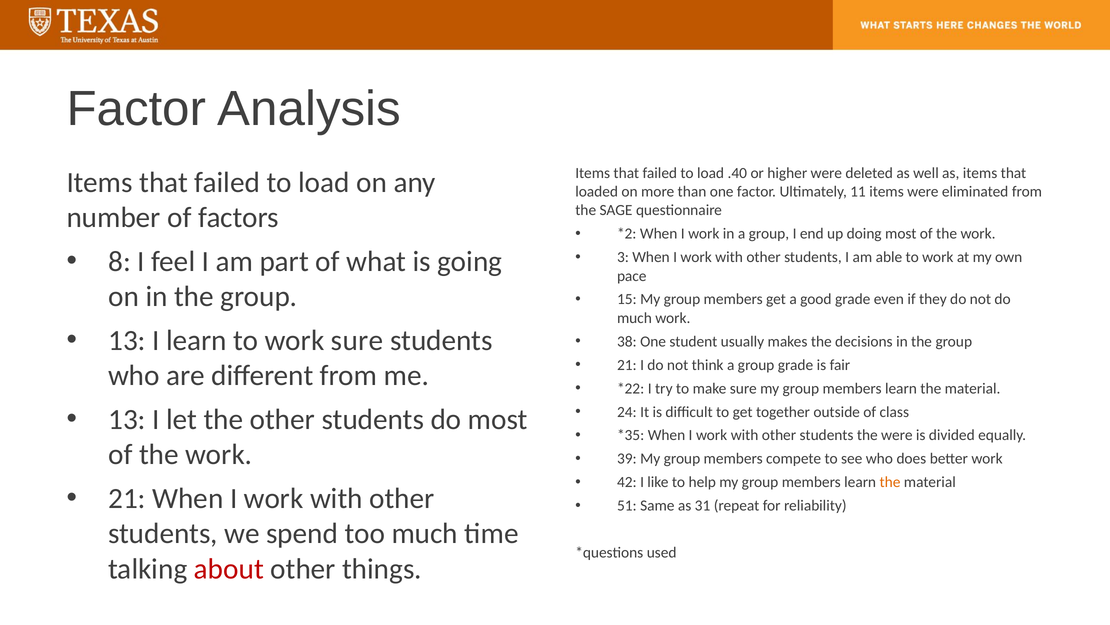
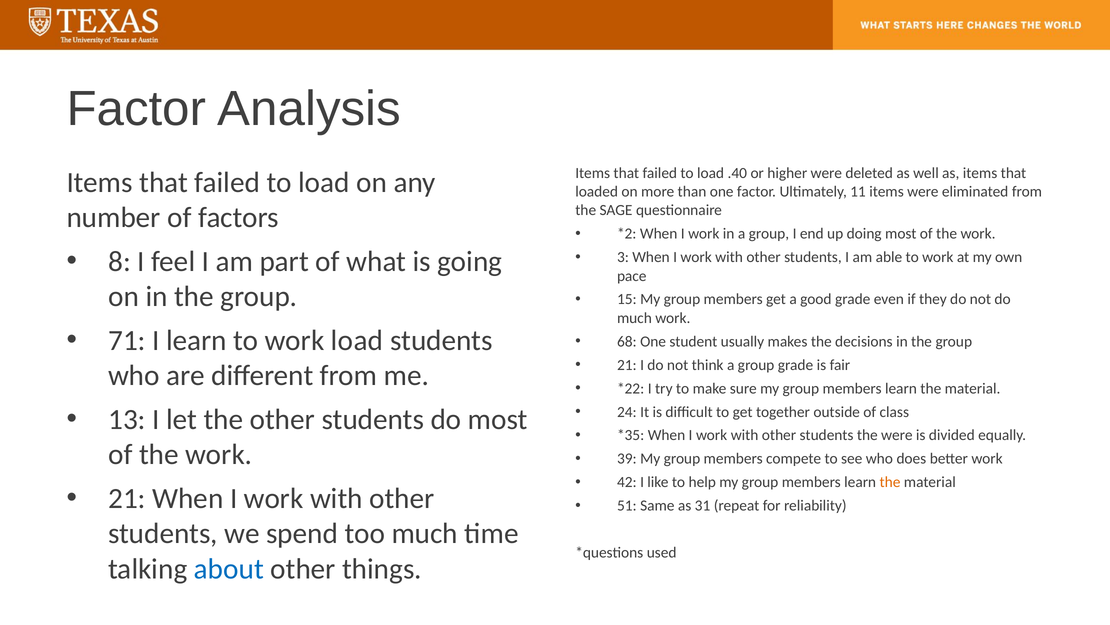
13 at (127, 340): 13 -> 71
work sure: sure -> load
38: 38 -> 68
about colour: red -> blue
